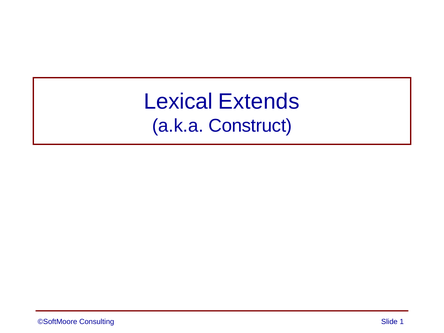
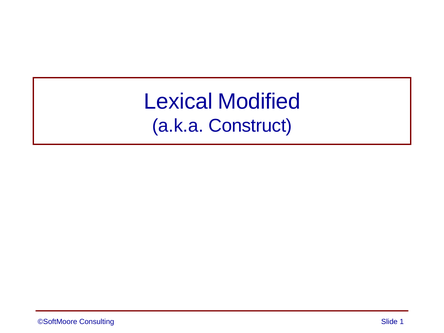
Extends: Extends -> Modified
